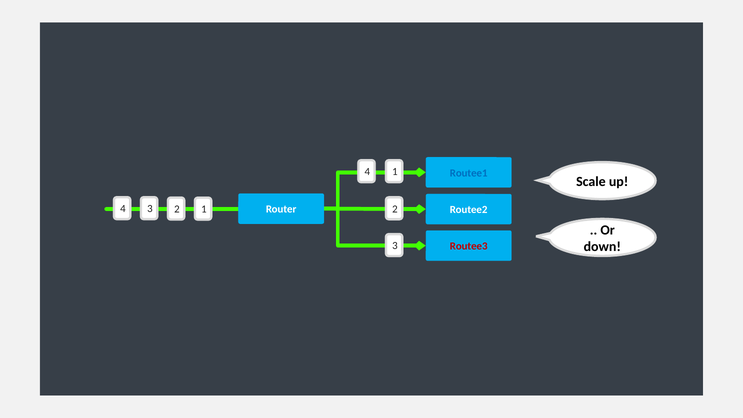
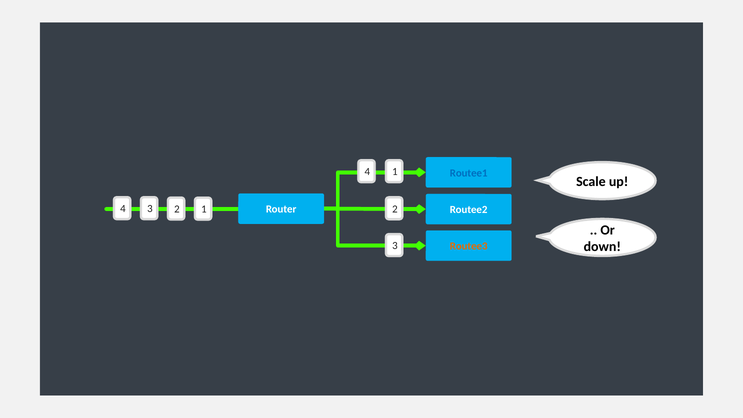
Routee3 colour: red -> orange
